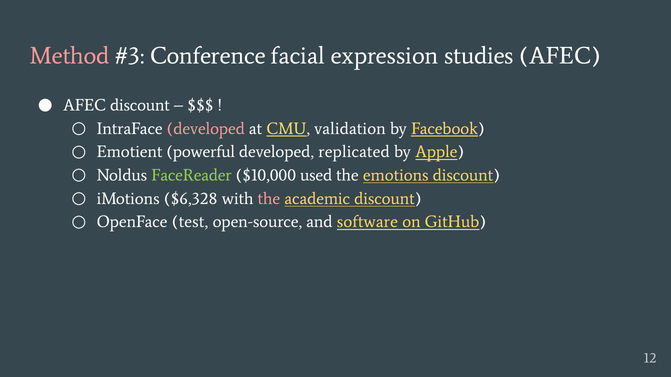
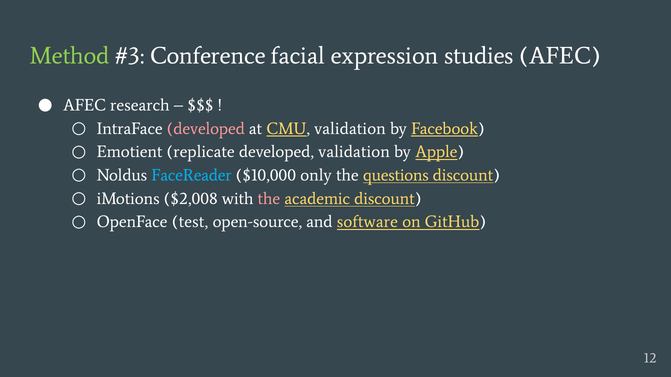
Method colour: pink -> light green
AFEC discount: discount -> research
powerful: powerful -> replicate
developed replicated: replicated -> validation
FaceReader colour: light green -> light blue
used: used -> only
emotions: emotions -> questions
$6,328: $6,328 -> $2,008
